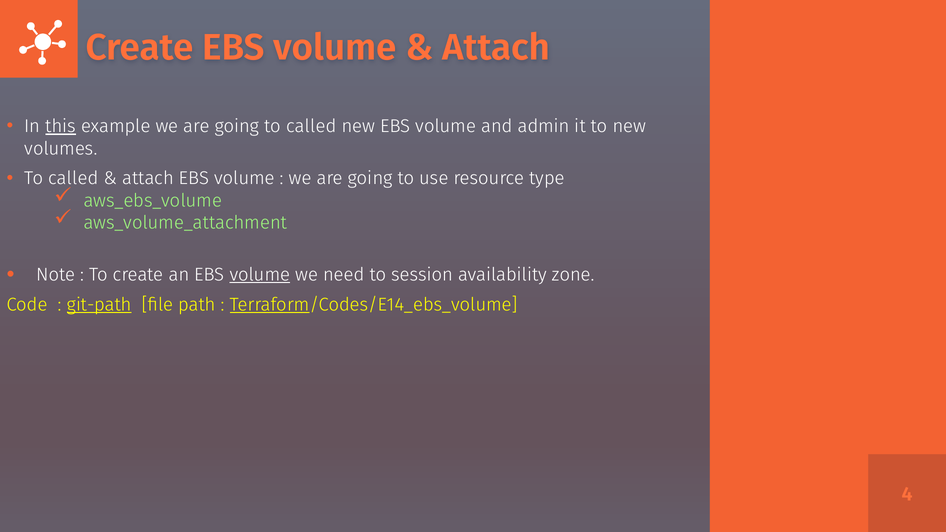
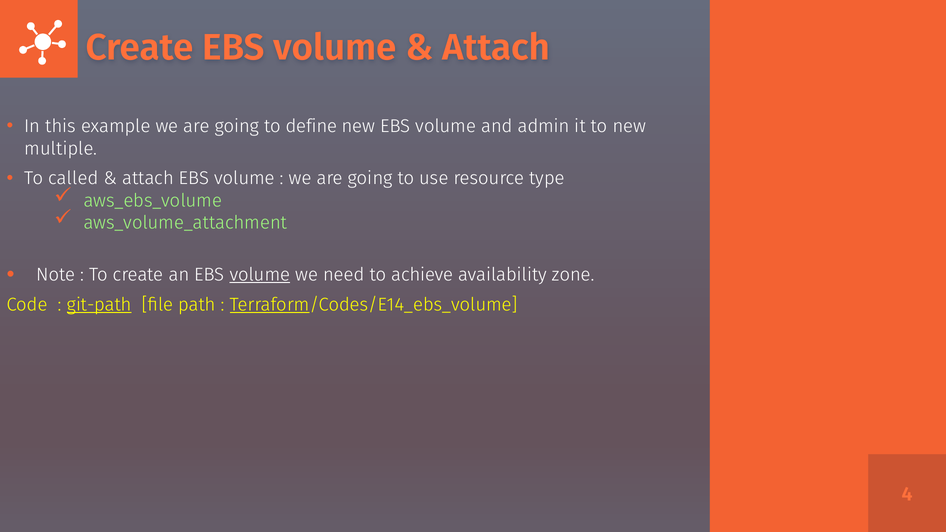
this underline: present -> none
going to called: called -> define
volumes: volumes -> multiple
session: session -> achieve
